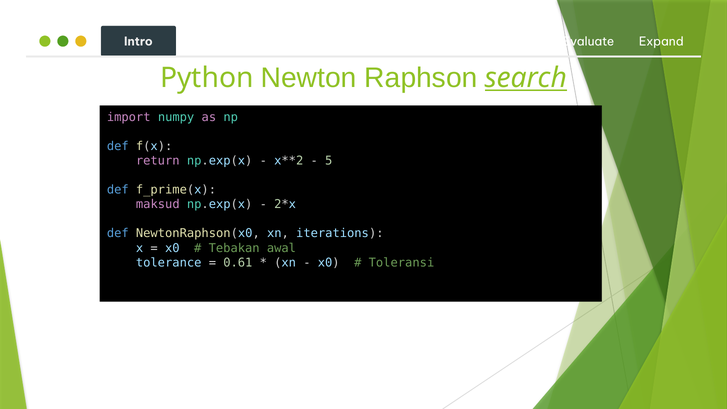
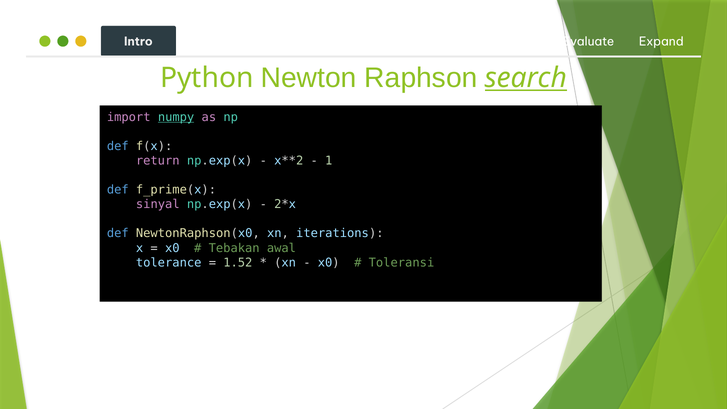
numpy underline: none -> present
5: 5 -> 1
maksud: maksud -> sinyal
0.61: 0.61 -> 1.52
